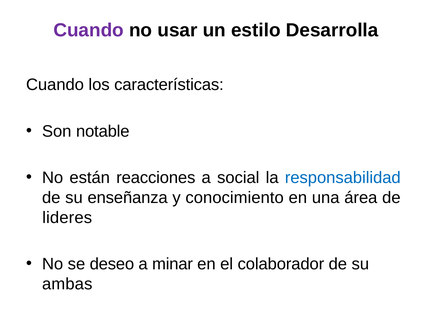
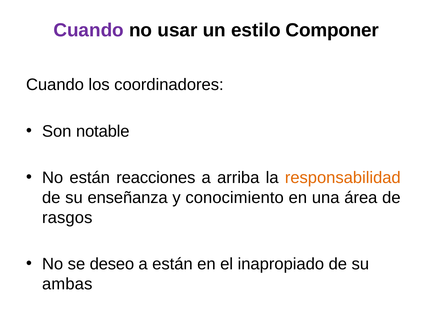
Desarrolla: Desarrolla -> Componer
características: características -> coordinadores
social: social -> arriba
responsabilidad colour: blue -> orange
lideres: lideres -> rasgos
a minar: minar -> están
colaborador: colaborador -> inapropiado
